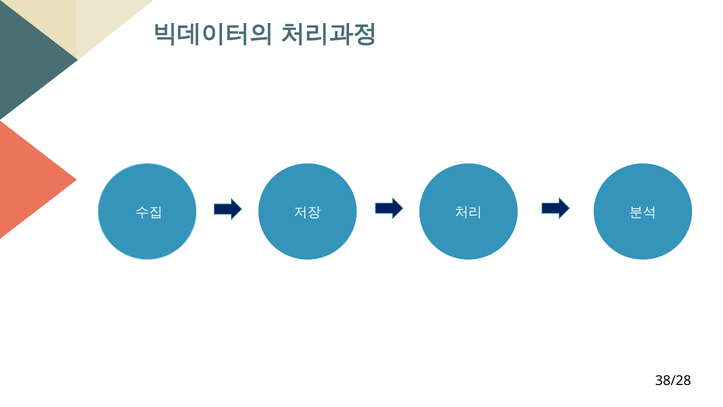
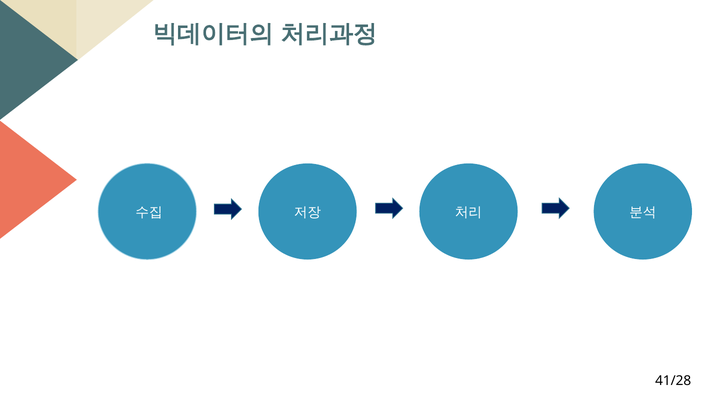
38/28: 38/28 -> 41/28
